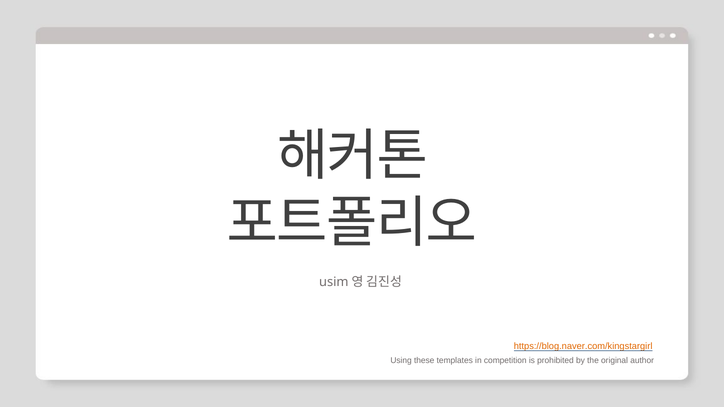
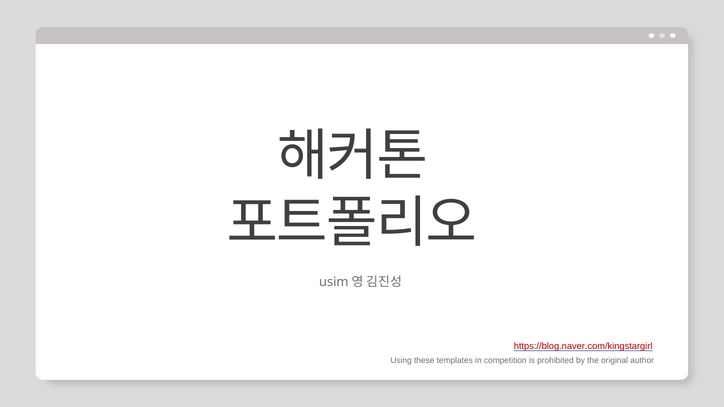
https://blog.naver.com/kingstargirl colour: orange -> red
